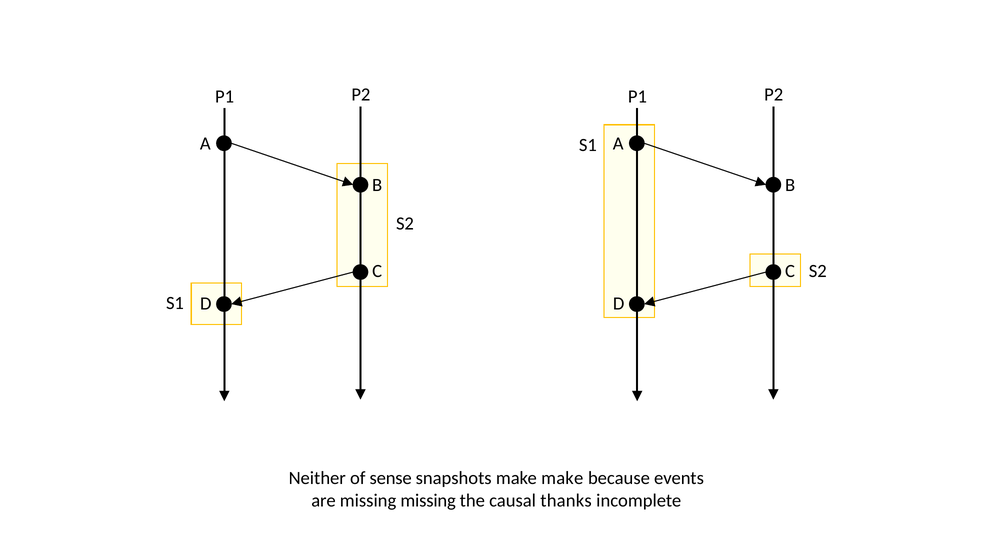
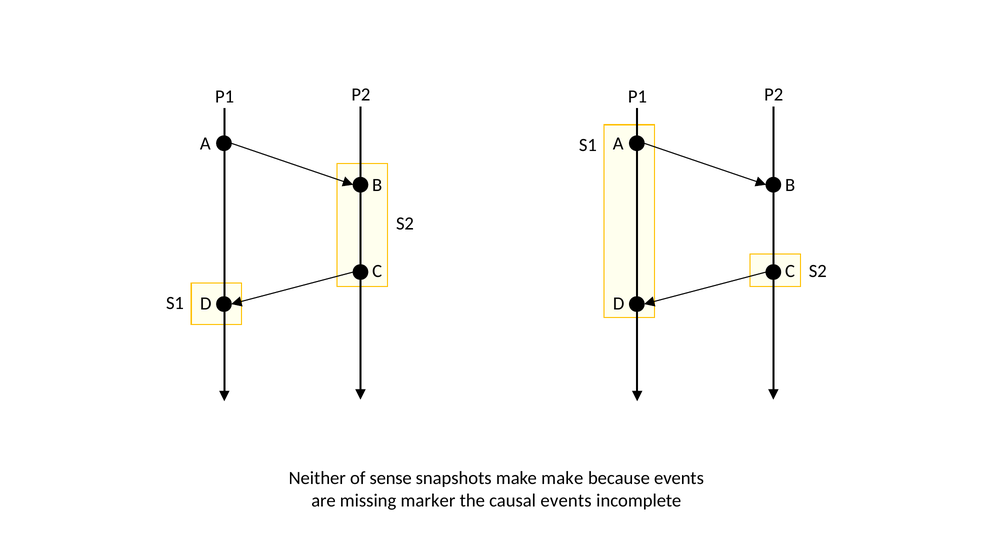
missing missing: missing -> marker
causal thanks: thanks -> events
